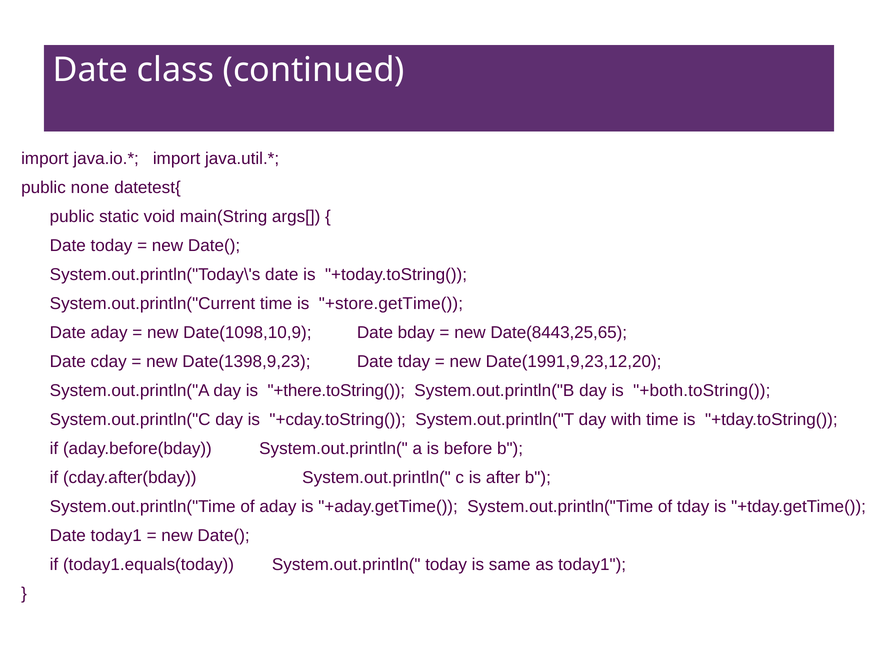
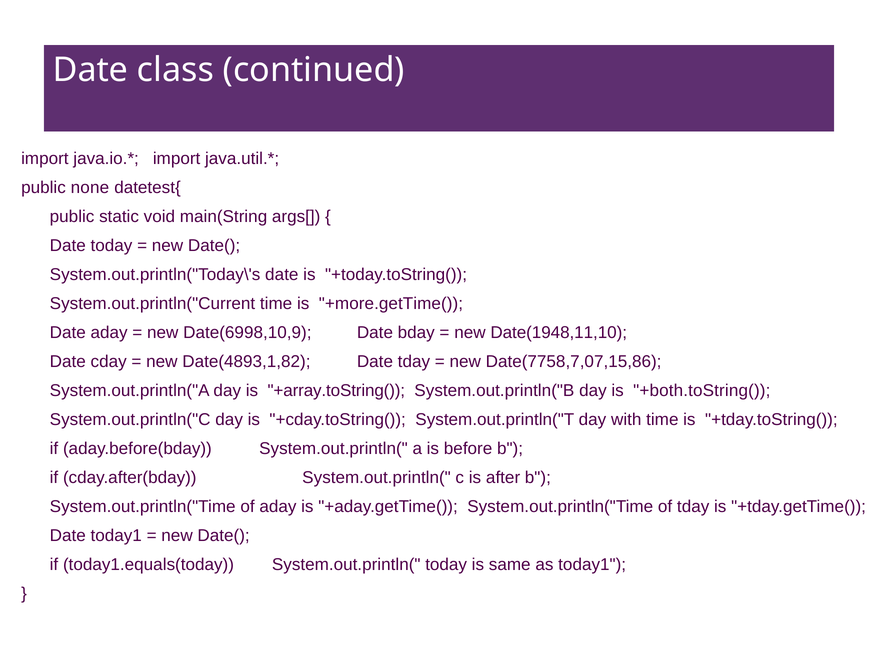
+store.getTime(: +store.getTime( -> +more.getTime(
Date(1098,10,9: Date(1098,10,9 -> Date(6998,10,9
Date(8443,25,65: Date(8443,25,65 -> Date(1948,11,10
Date(1398,9,23: Date(1398,9,23 -> Date(4893,1,82
Date(1991,9,23,12,20: Date(1991,9,23,12,20 -> Date(7758,7,07,15,86
+there.toString(: +there.toString( -> +array.toString(
